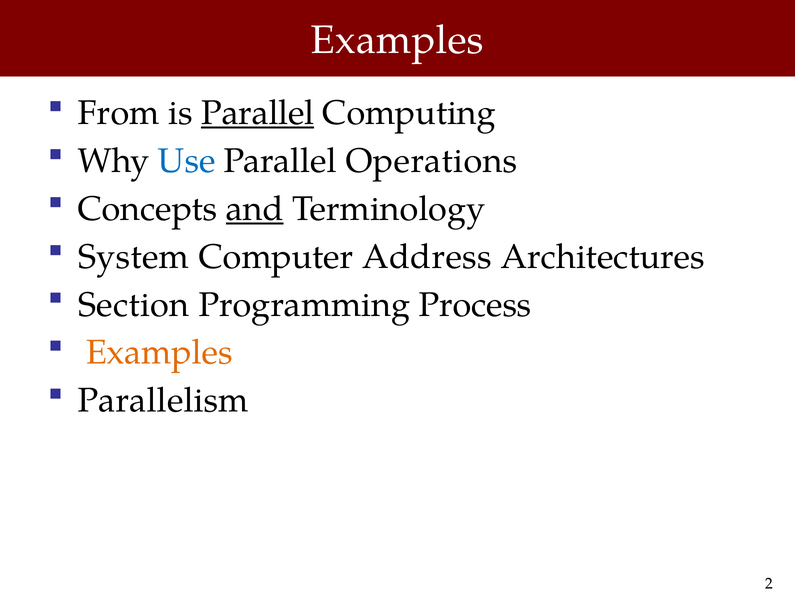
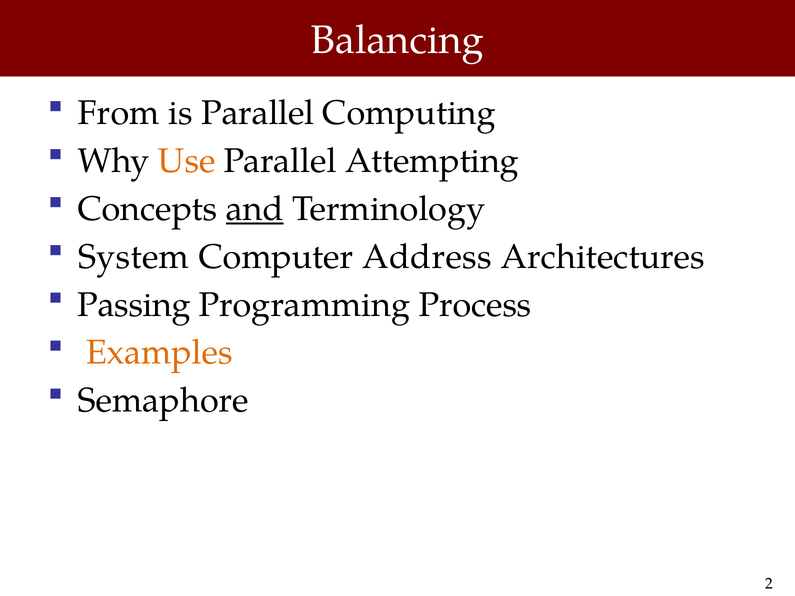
Examples at (397, 40): Examples -> Balancing
Parallel at (258, 113) underline: present -> none
Use colour: blue -> orange
Operations: Operations -> Attempting
Section: Section -> Passing
Parallelism: Parallelism -> Semaphore
